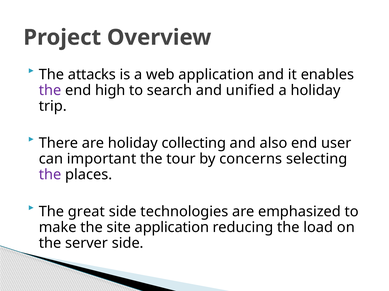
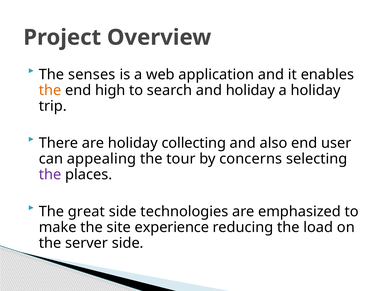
attacks: attacks -> senses
the at (50, 90) colour: purple -> orange
and unified: unified -> holiday
important: important -> appealing
site application: application -> experience
